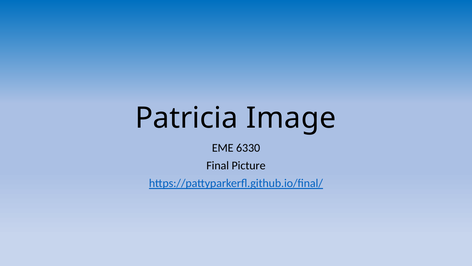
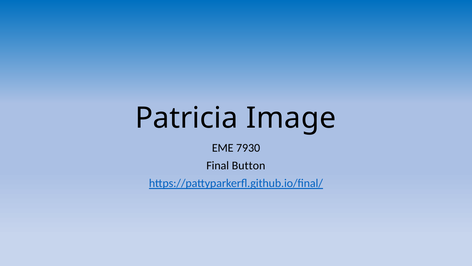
6330: 6330 -> 7930
Picture: Picture -> Button
